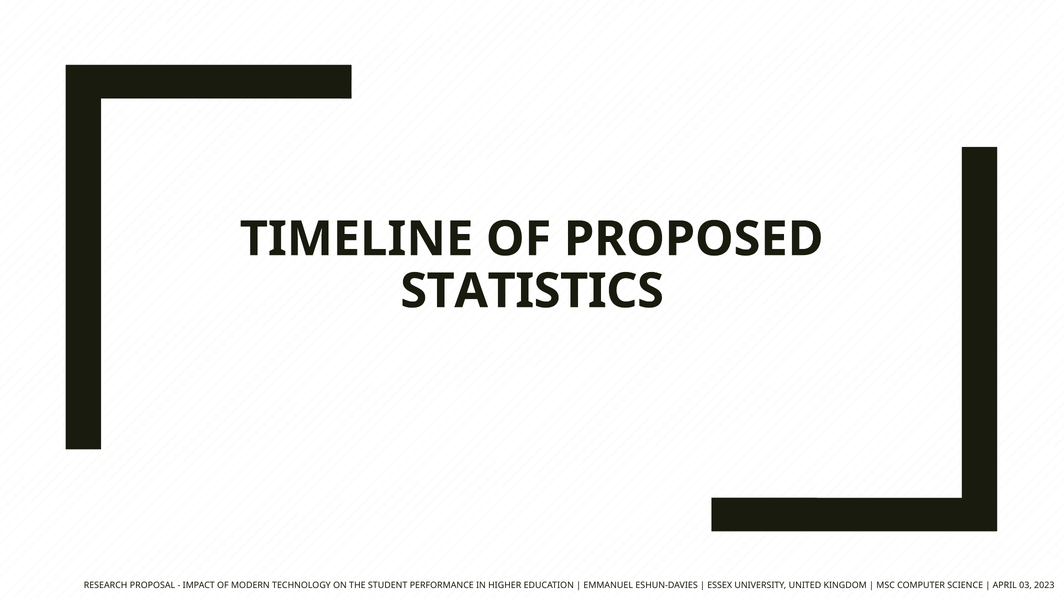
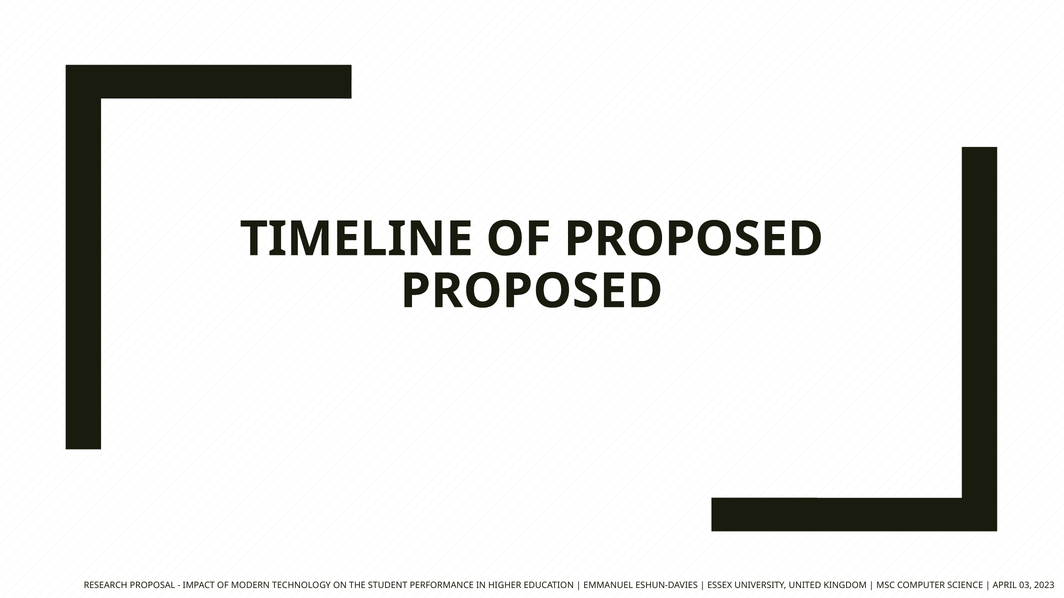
STATISTICS at (532, 291): STATISTICS -> PROPOSED
